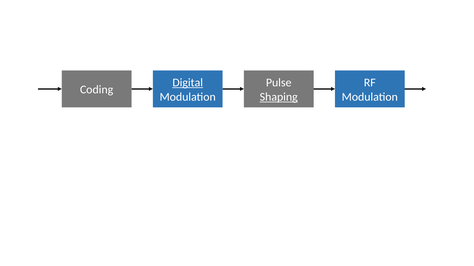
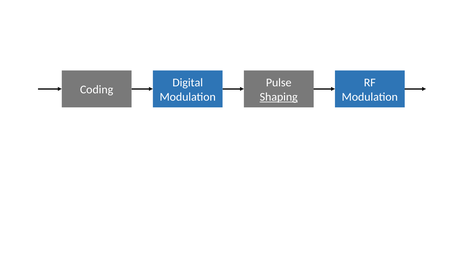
Digital underline: present -> none
